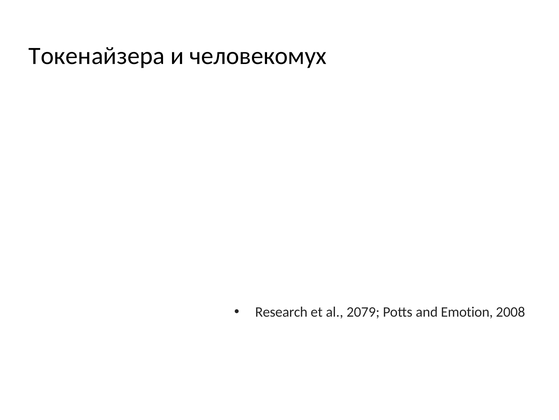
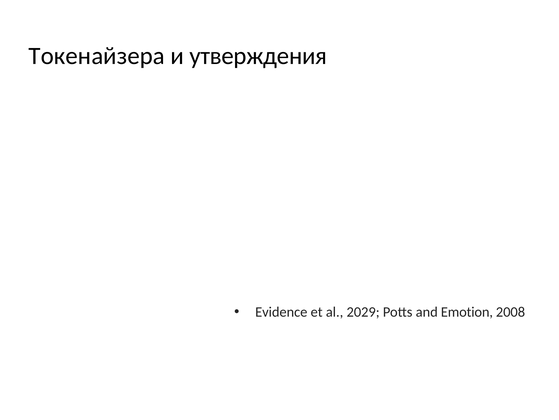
человекомух: человекомух -> утверждения
Research: Research -> Evidence
2079: 2079 -> 2029
